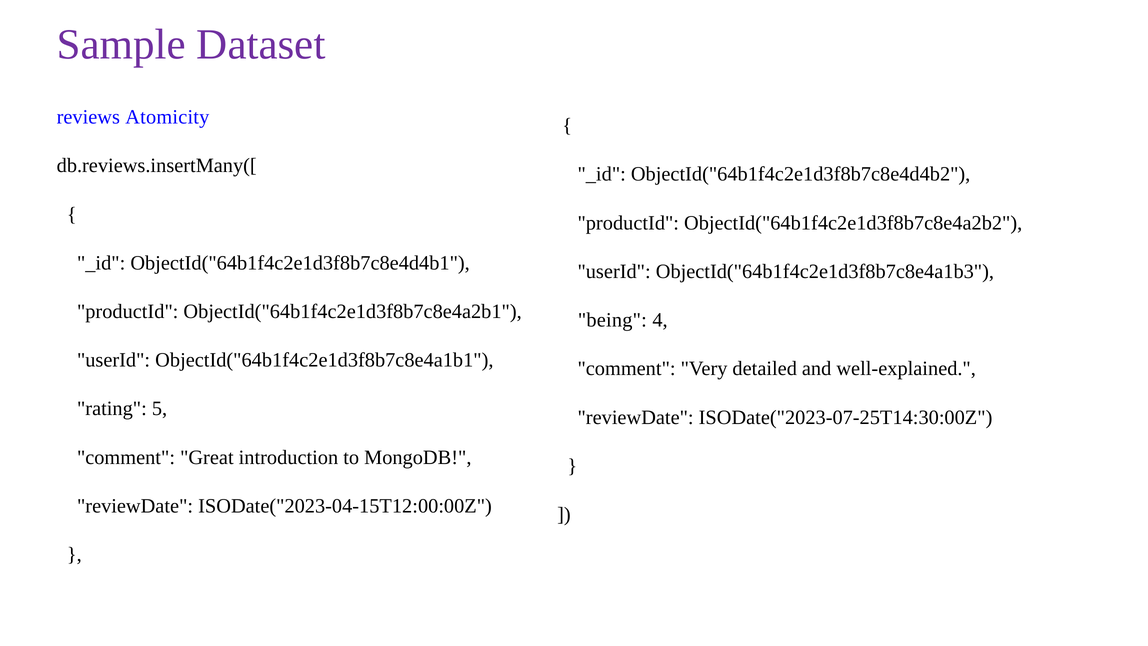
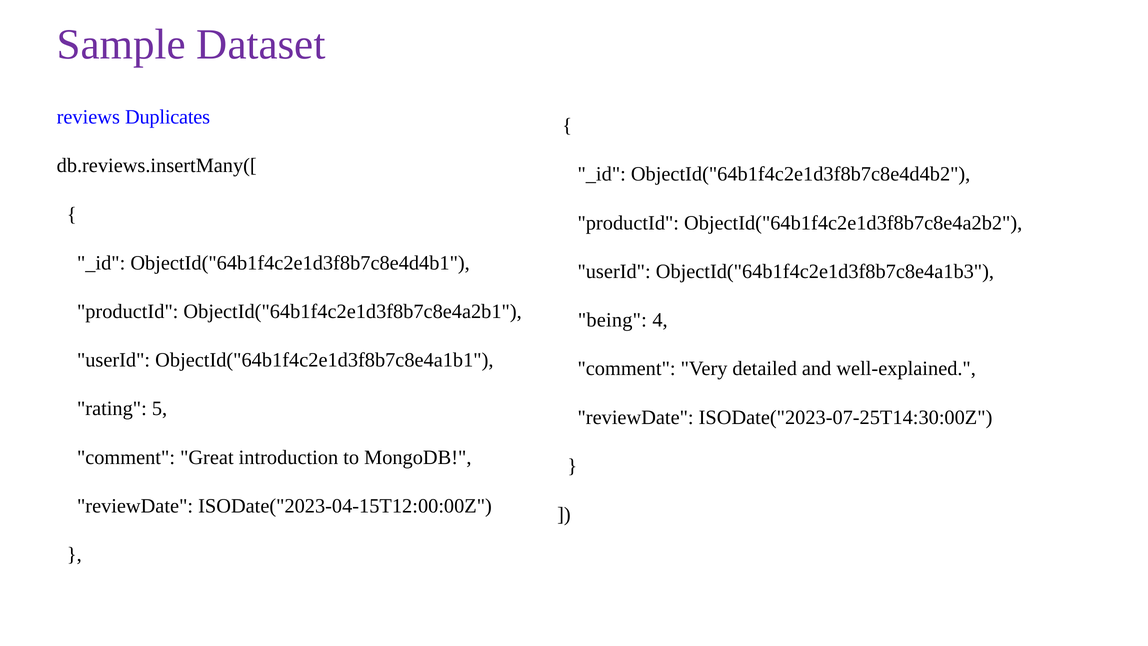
Atomicity: Atomicity -> Duplicates
